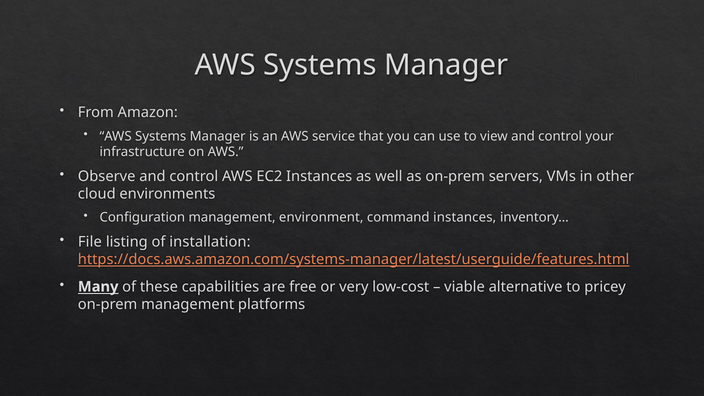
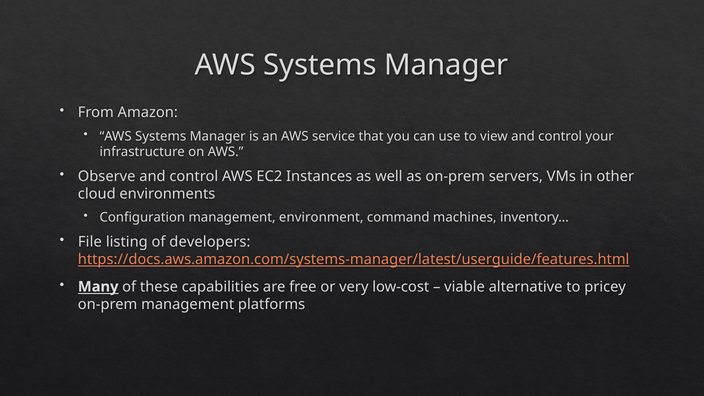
command instances: instances -> machines
installation: installation -> developers
